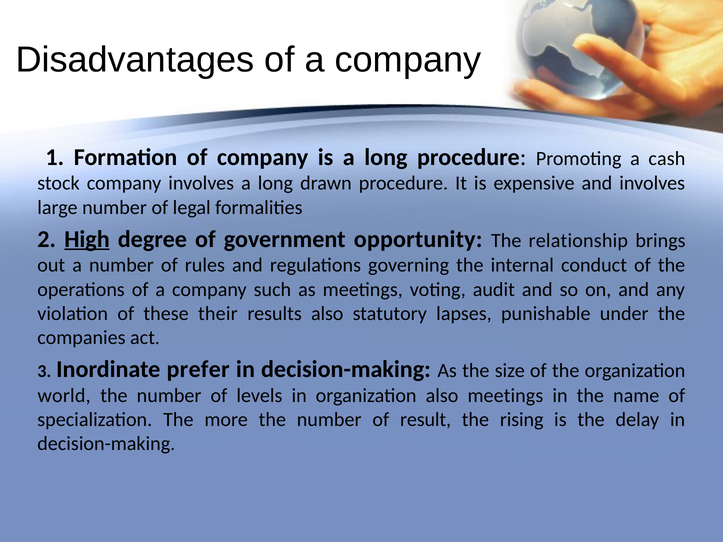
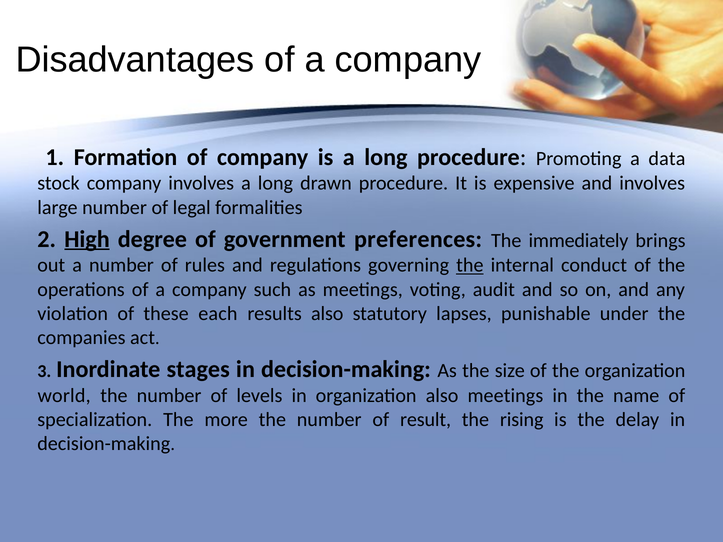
cash: cash -> data
opportunity: opportunity -> preferences
relationship: relationship -> immediately
the at (470, 265) underline: none -> present
their: their -> each
prefer: prefer -> stages
